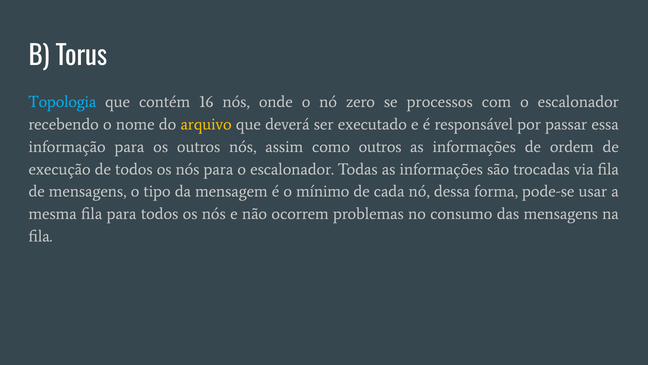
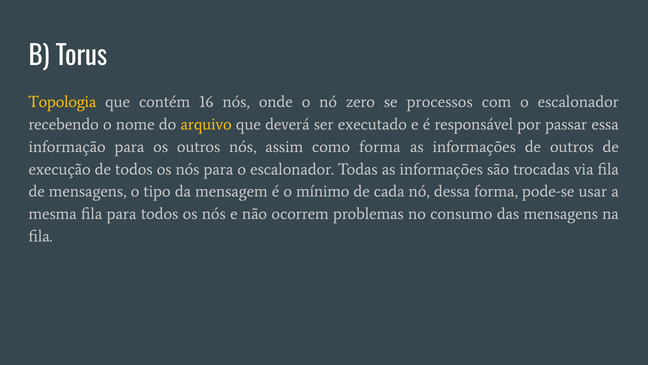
Topologia colour: light blue -> yellow
como outros: outros -> forma
de ordem: ordem -> outros
